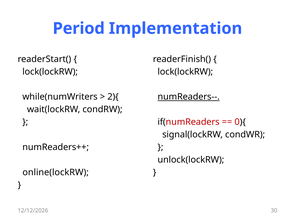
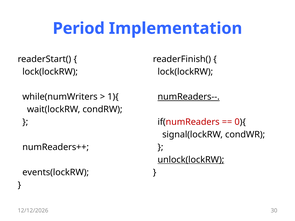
2){: 2){ -> 1){
unlock(lockRW underline: none -> present
online(lockRW: online(lockRW -> events(lockRW
